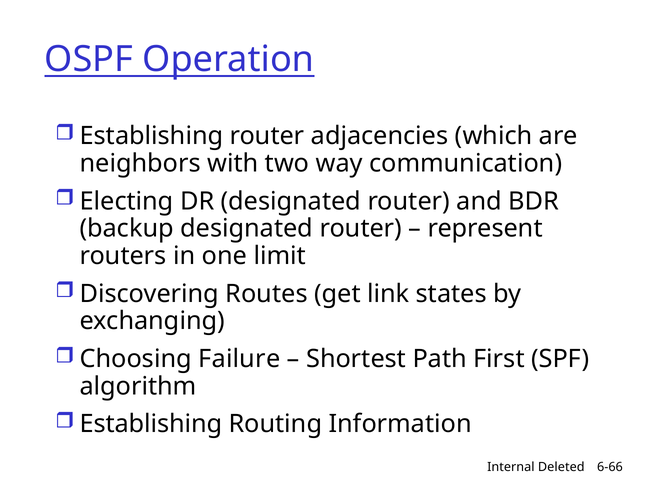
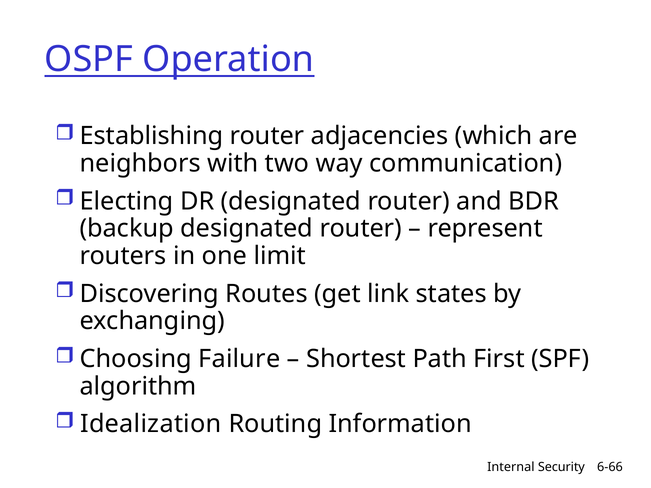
Establishing at (151, 424): Establishing -> Idealization
Deleted: Deleted -> Security
